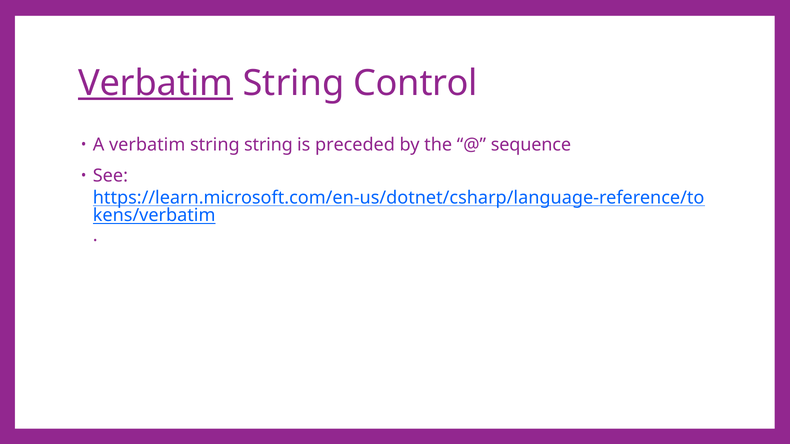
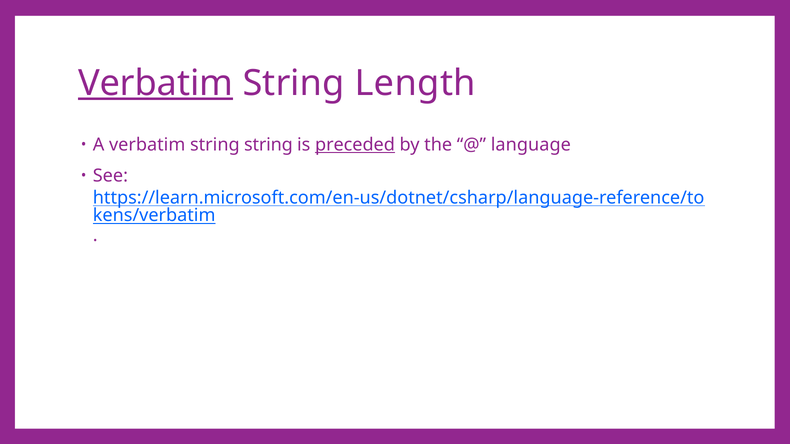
Control: Control -> Length
preceded underline: none -> present
sequence: sequence -> language
